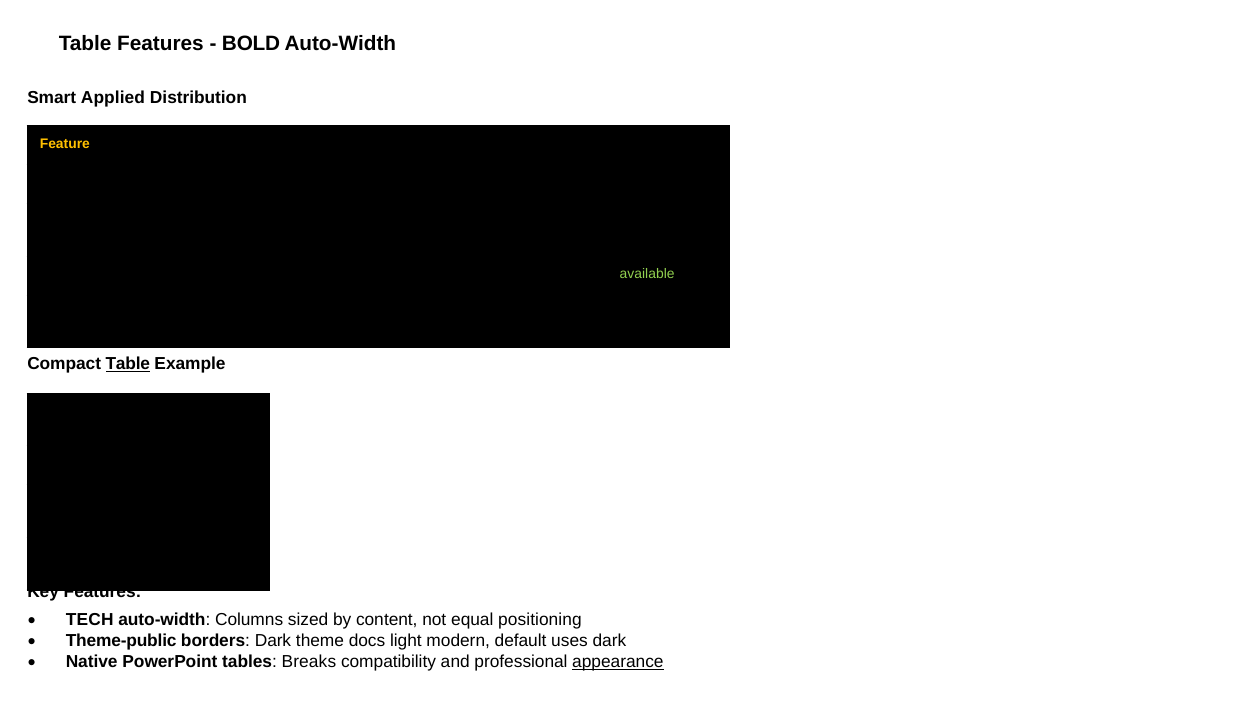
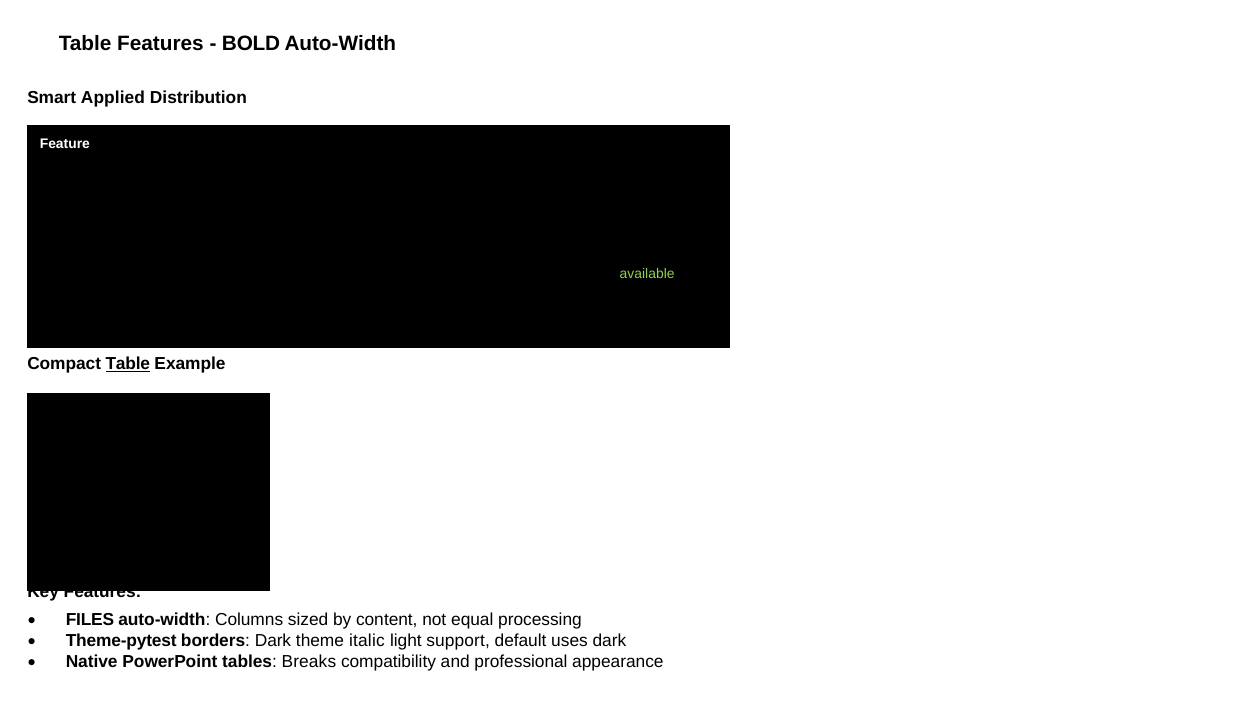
Feature colour: yellow -> white
TECH: TECH -> FILES
positioning: positioning -> processing
Theme-public: Theme-public -> Theme-pytest
theme docs: docs -> italic
modern: modern -> support
appearance underline: present -> none
